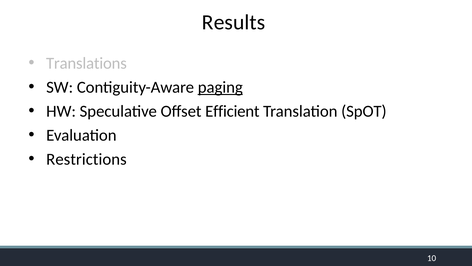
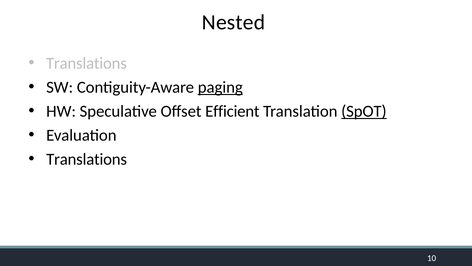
Results: Results -> Nested
SpOT underline: none -> present
Restrictions at (86, 159): Restrictions -> Translations
